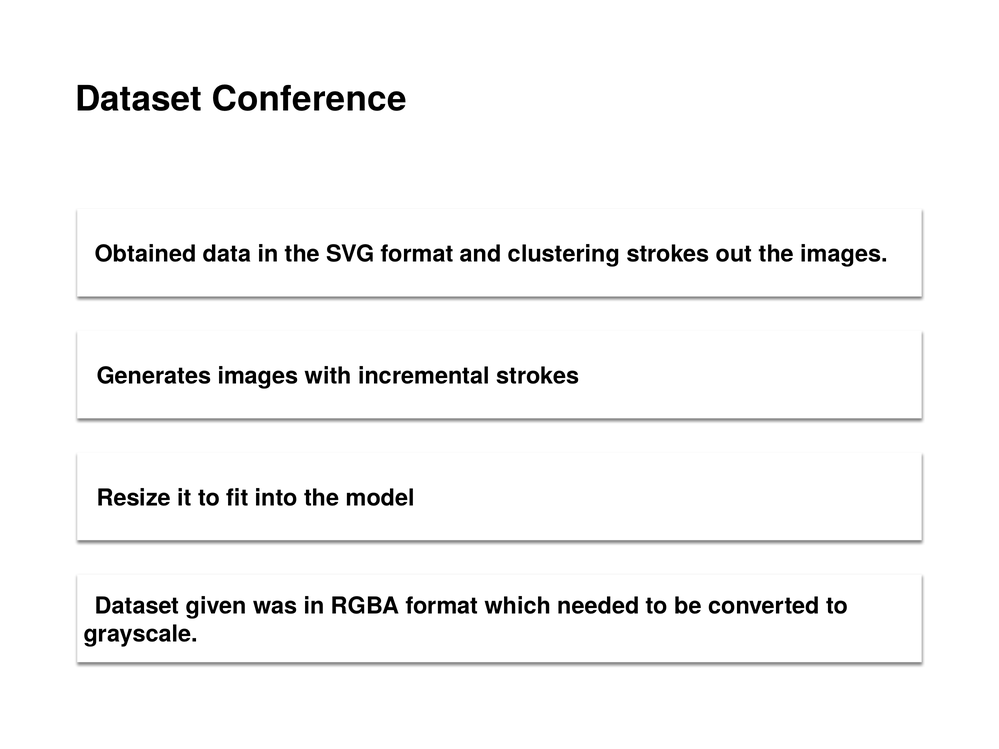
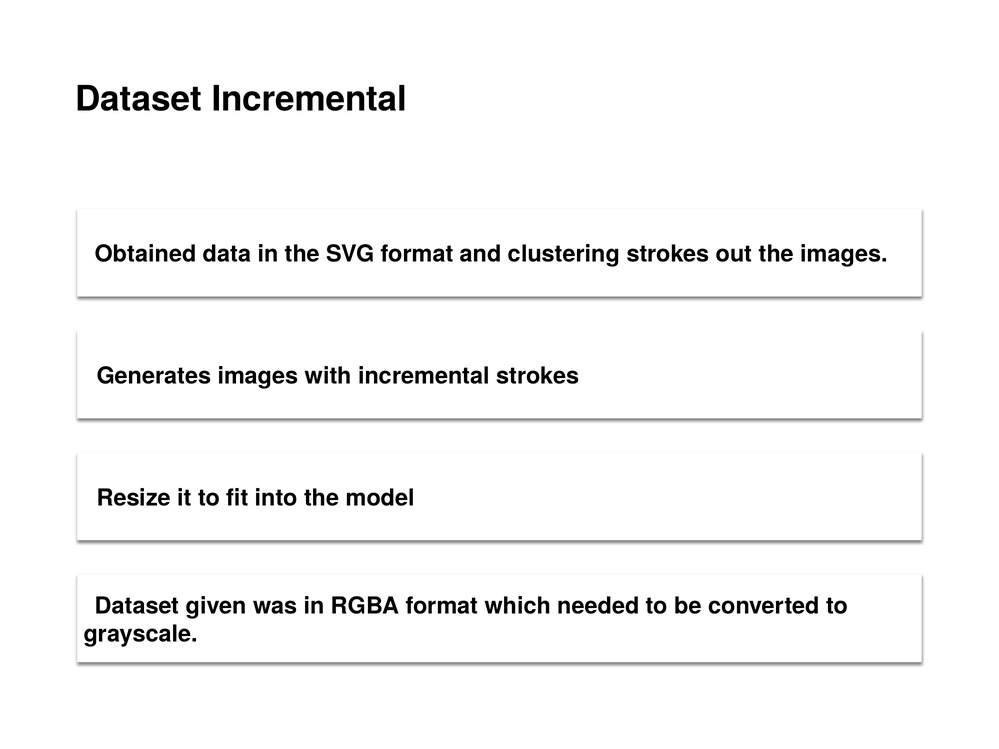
Dataset Conference: Conference -> Incremental
